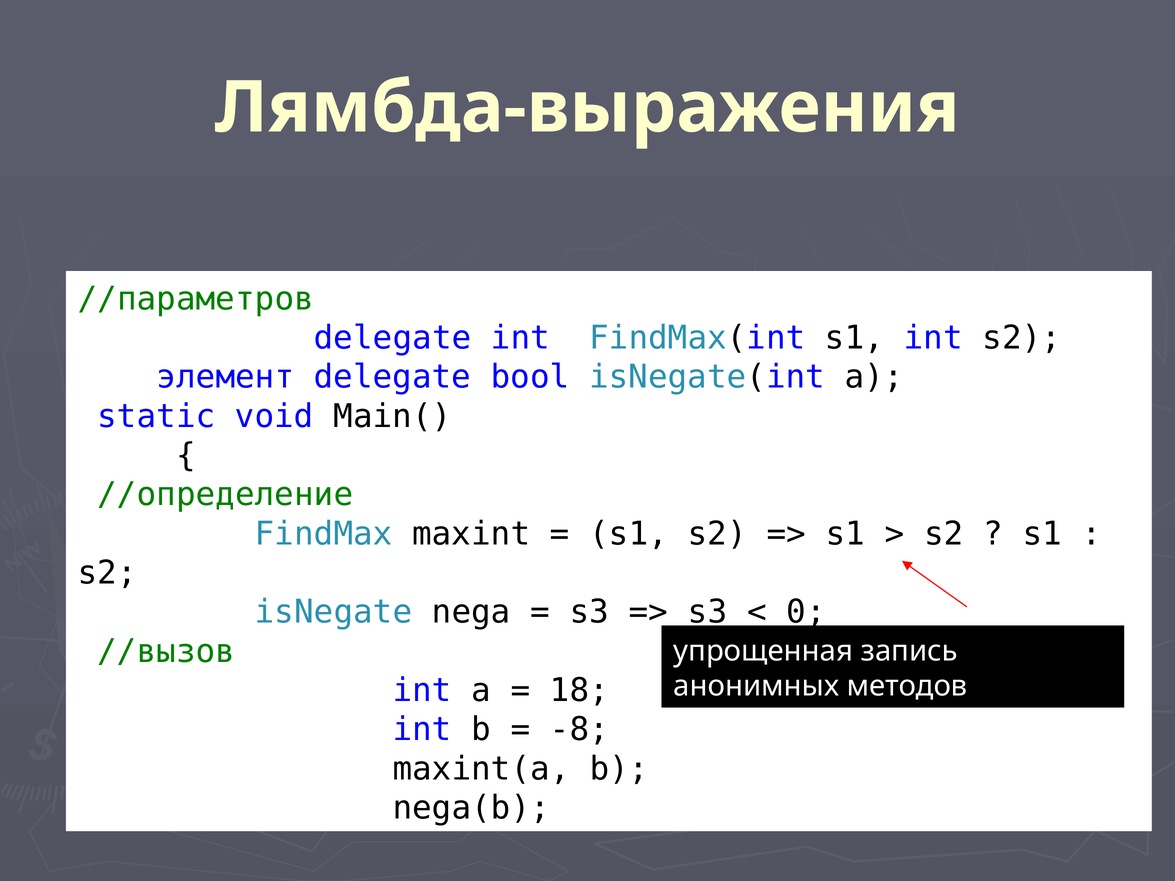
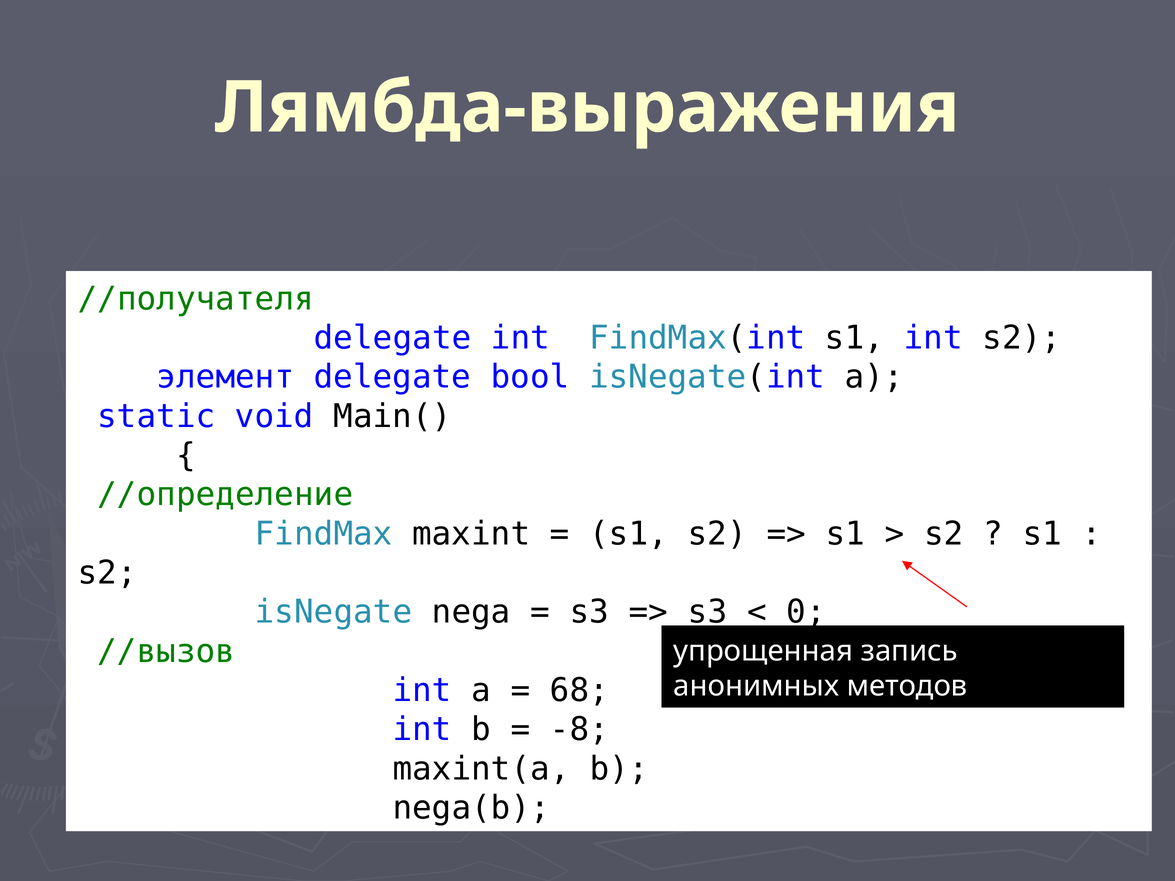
//параметров: //параметров -> //получателя
18: 18 -> 68
